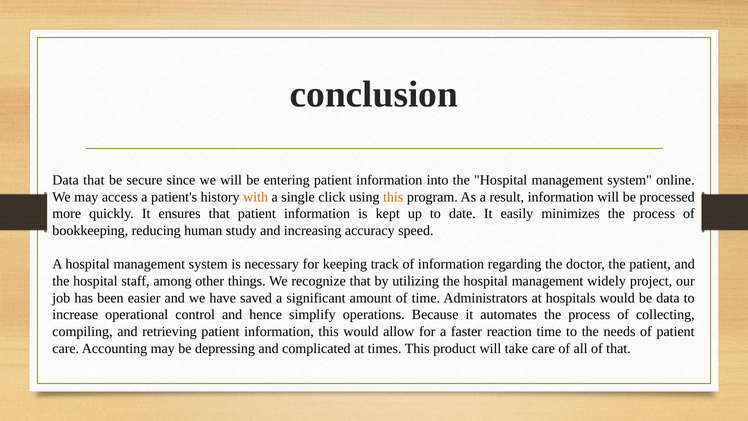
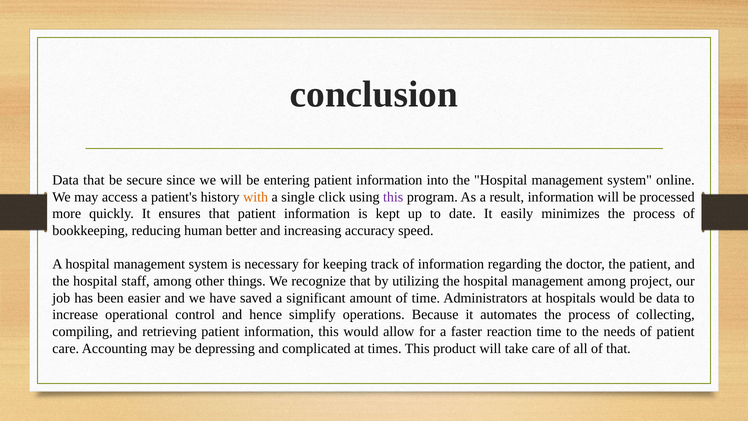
this at (393, 197) colour: orange -> purple
study: study -> better
management widely: widely -> among
